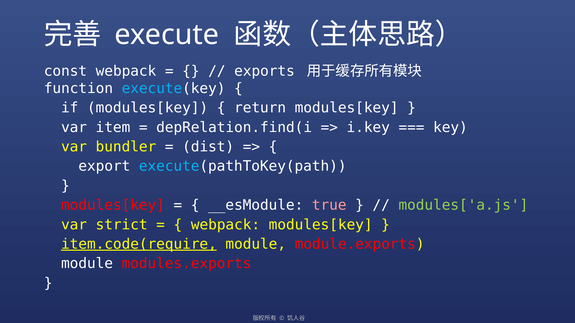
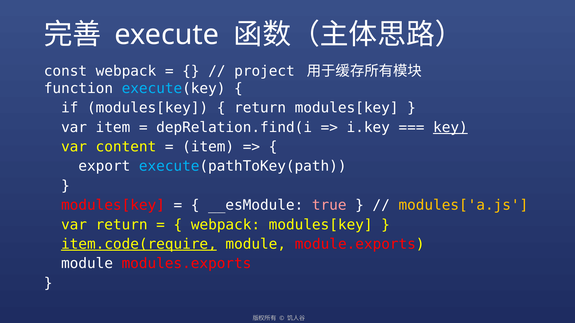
exports: exports -> project
key underline: none -> present
bundler: bundler -> content
dist at (208, 147): dist -> item
modules['a.js colour: light green -> yellow
var strict: strict -> return
